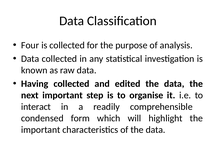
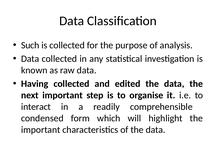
Four: Four -> Such
